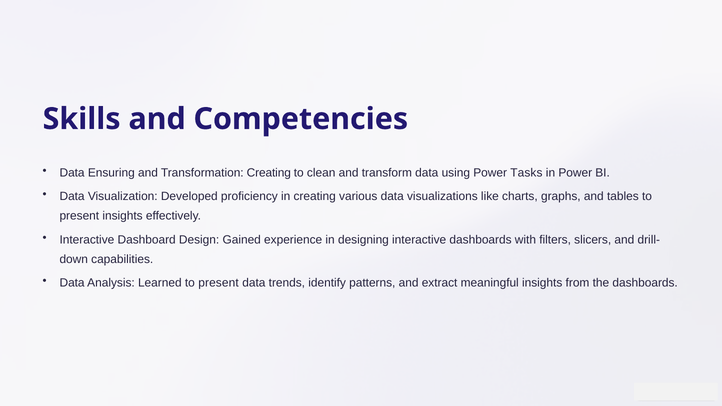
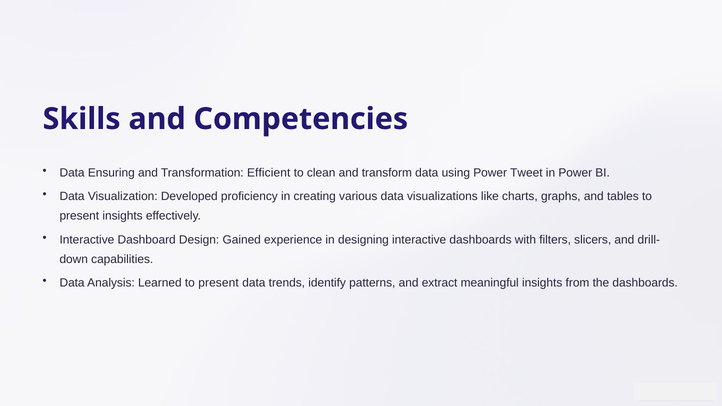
Transformation Creating: Creating -> Efficient
Tasks: Tasks -> Tweet
